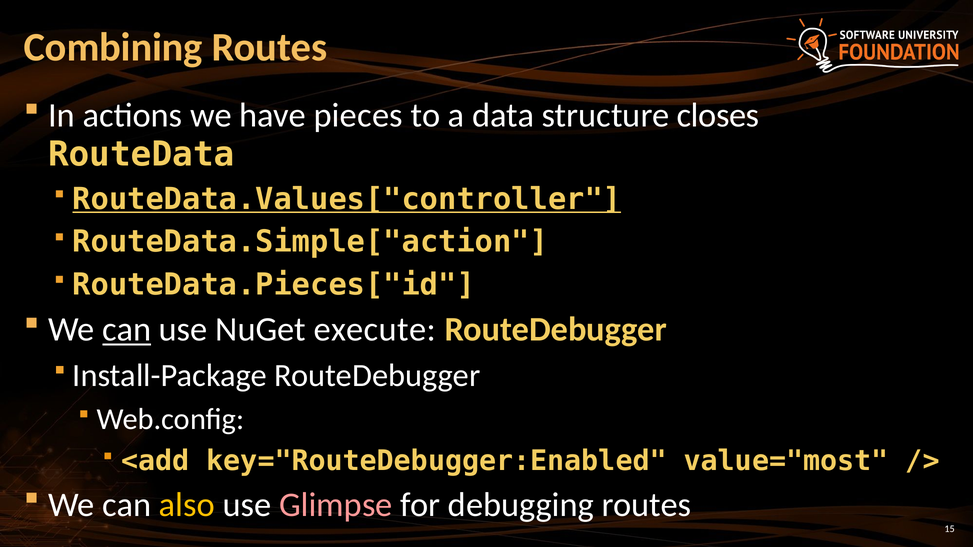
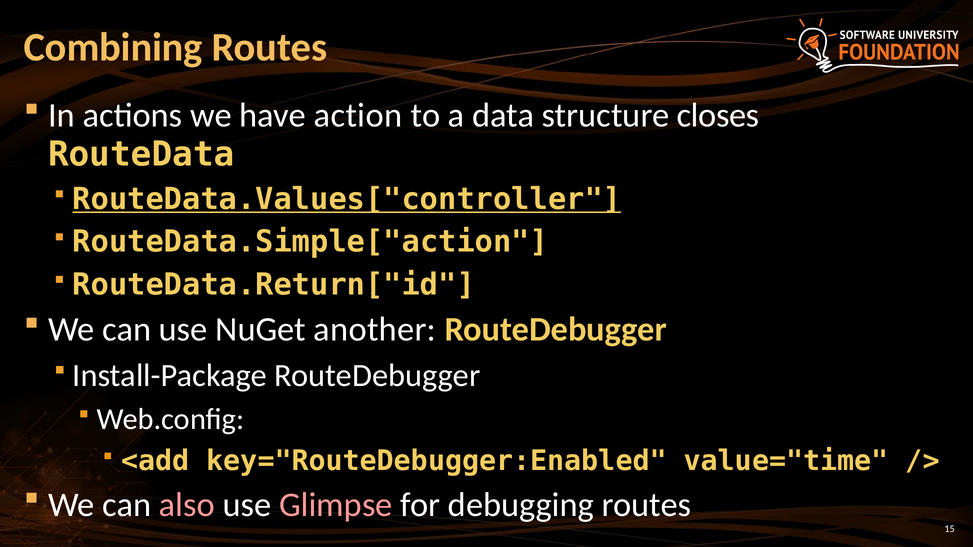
pieces: pieces -> action
RouteData.Pieces["id: RouteData.Pieces["id -> RouteData.Return["id
can at (127, 330) underline: present -> none
execute: execute -> another
value="most: value="most -> value="time
also colour: yellow -> pink
